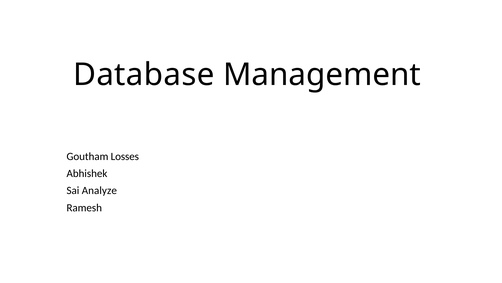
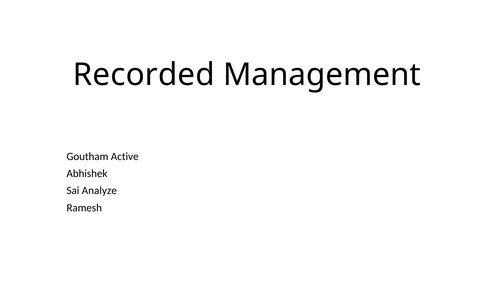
Database: Database -> Recorded
Losses: Losses -> Active
